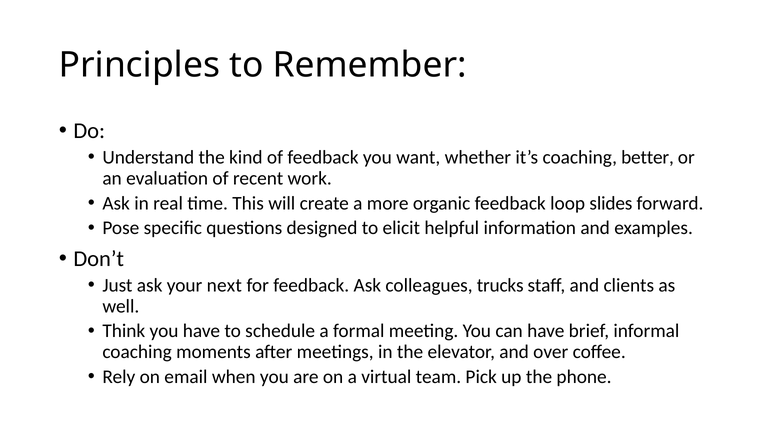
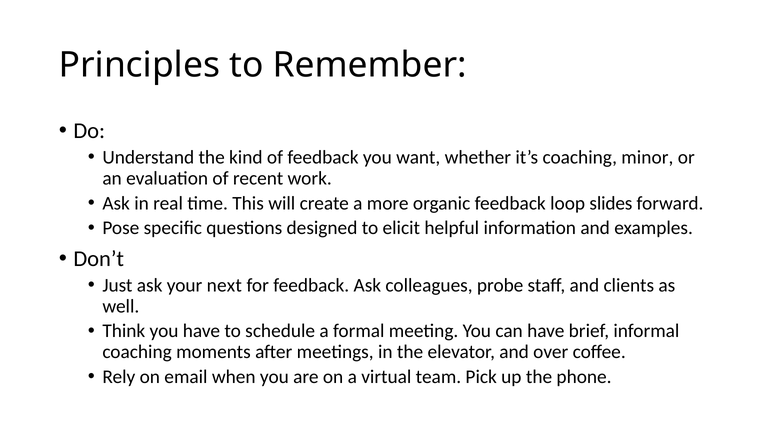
better: better -> minor
trucks: trucks -> probe
